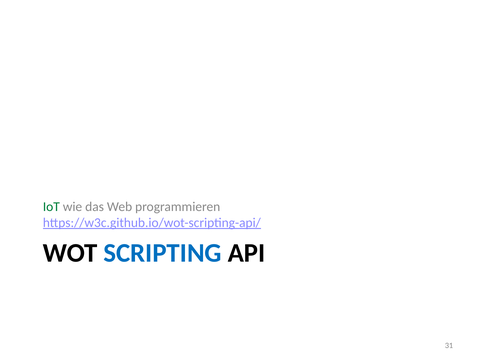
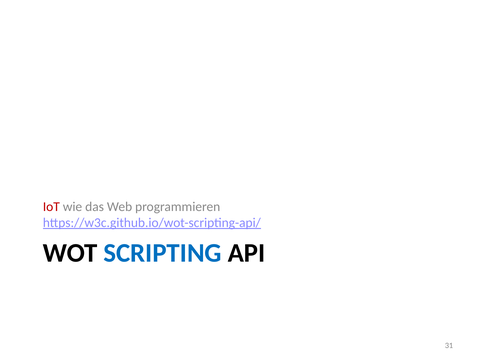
IoT colour: green -> red
